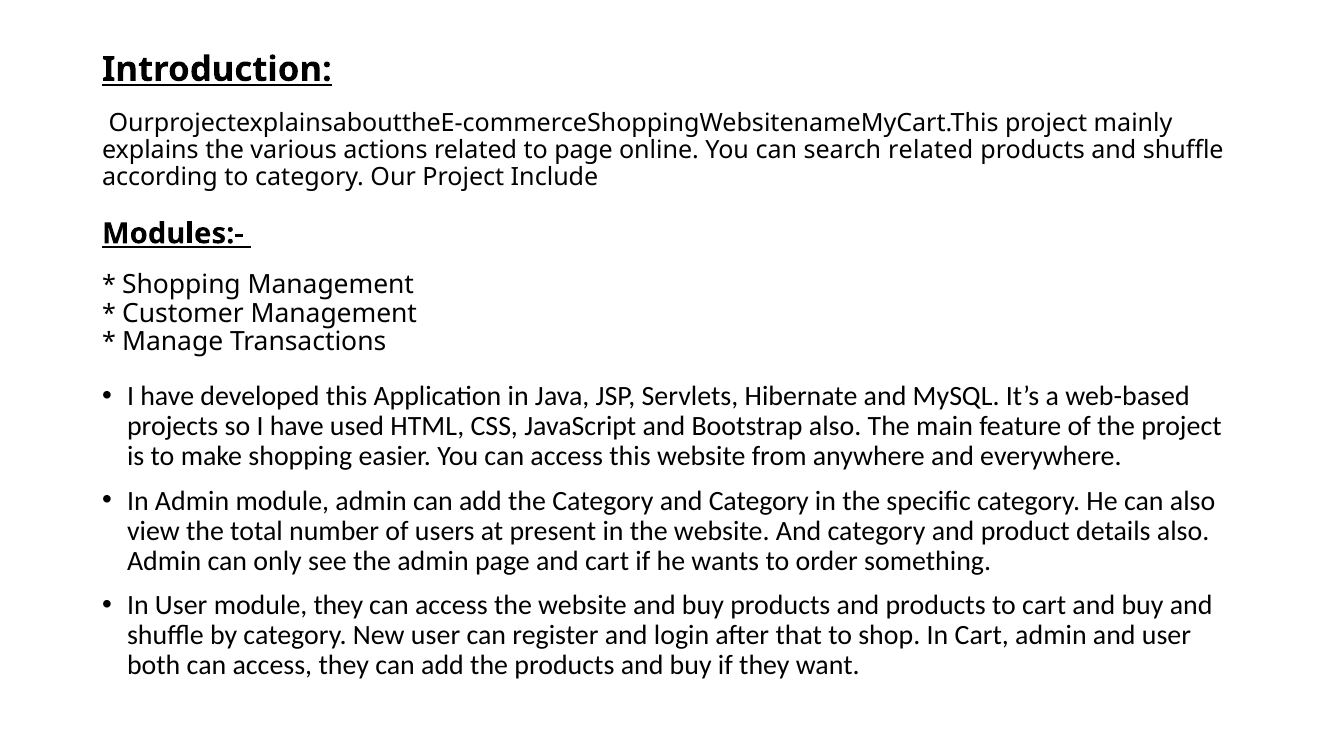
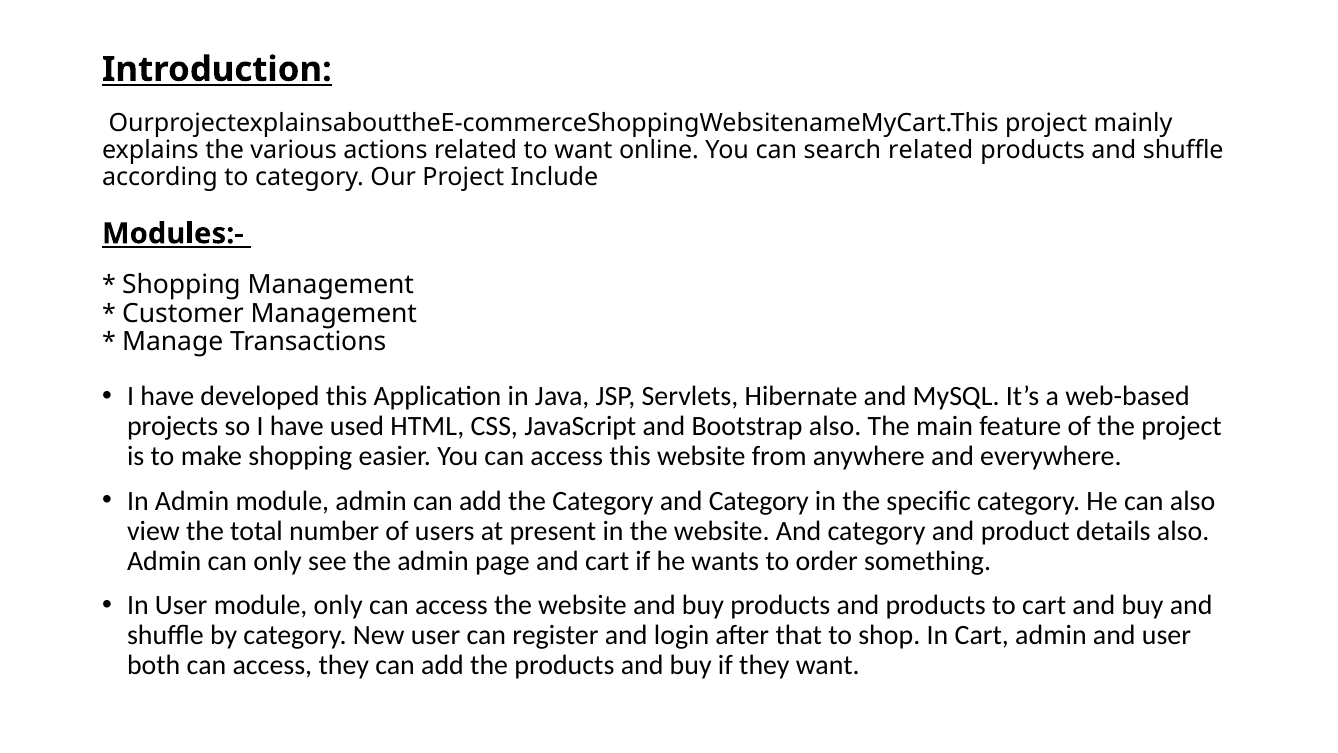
to page: page -> want
module they: they -> only
